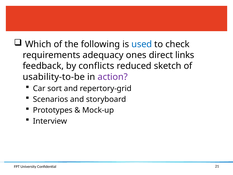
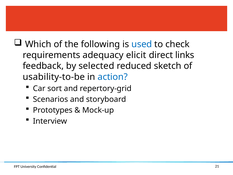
ones: ones -> elicit
conflicts: conflicts -> selected
action colour: purple -> blue
